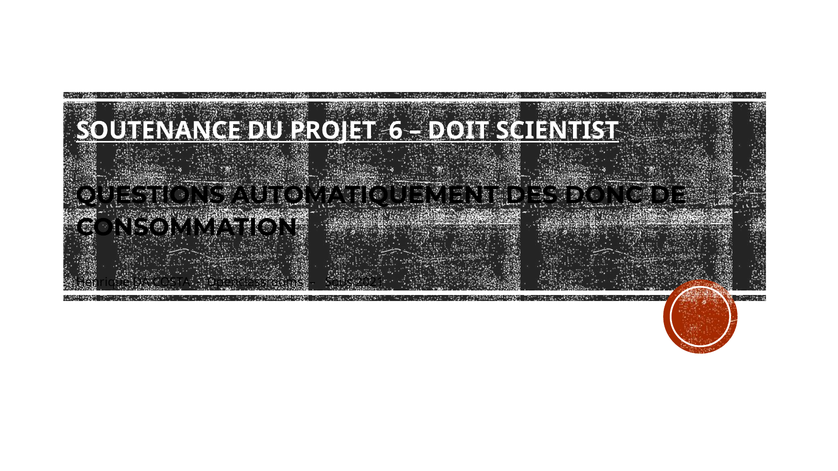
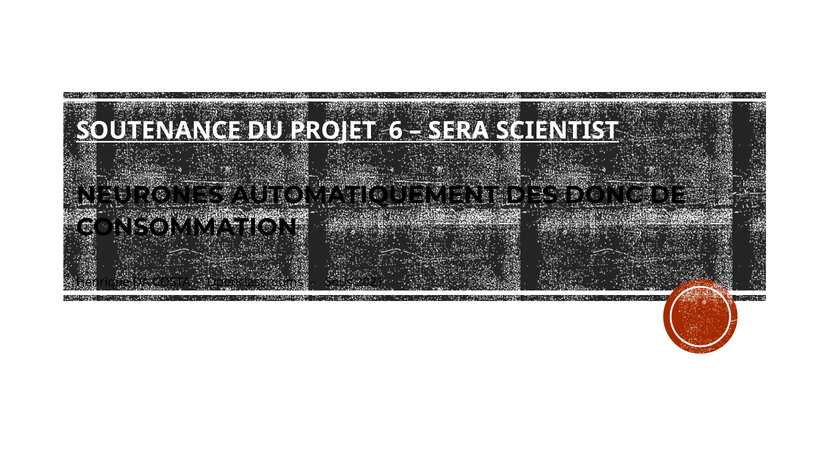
DOIT: DOIT -> SERA
QUESTIONS: QUESTIONS -> NEURONES
